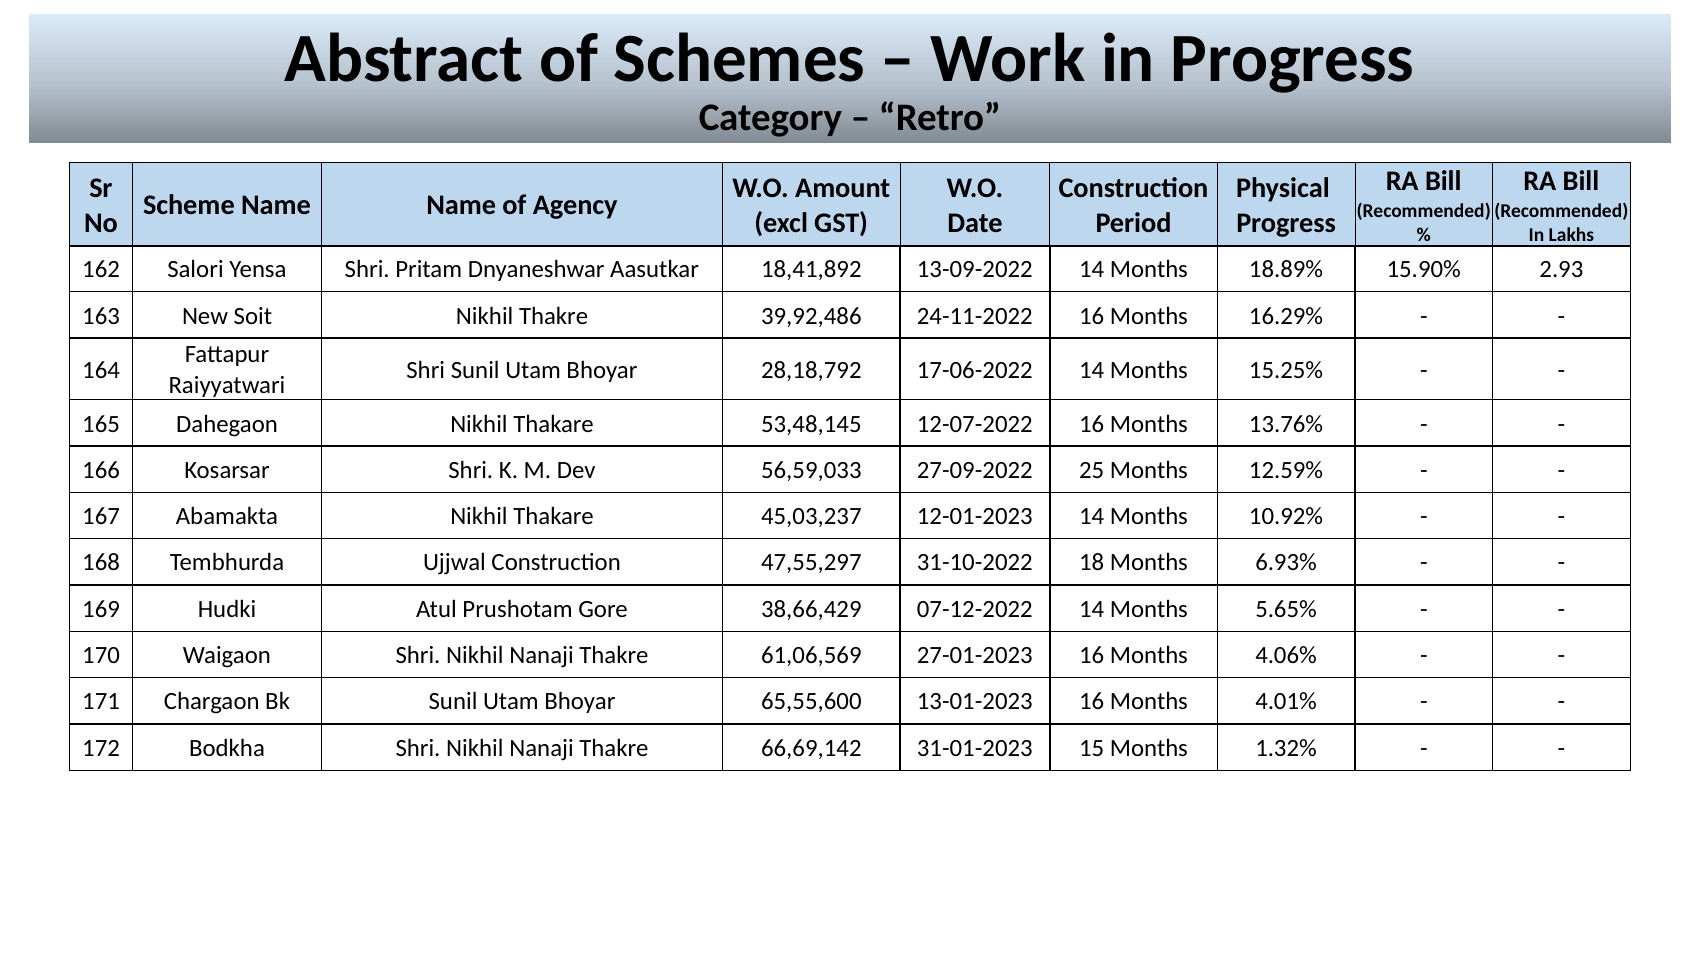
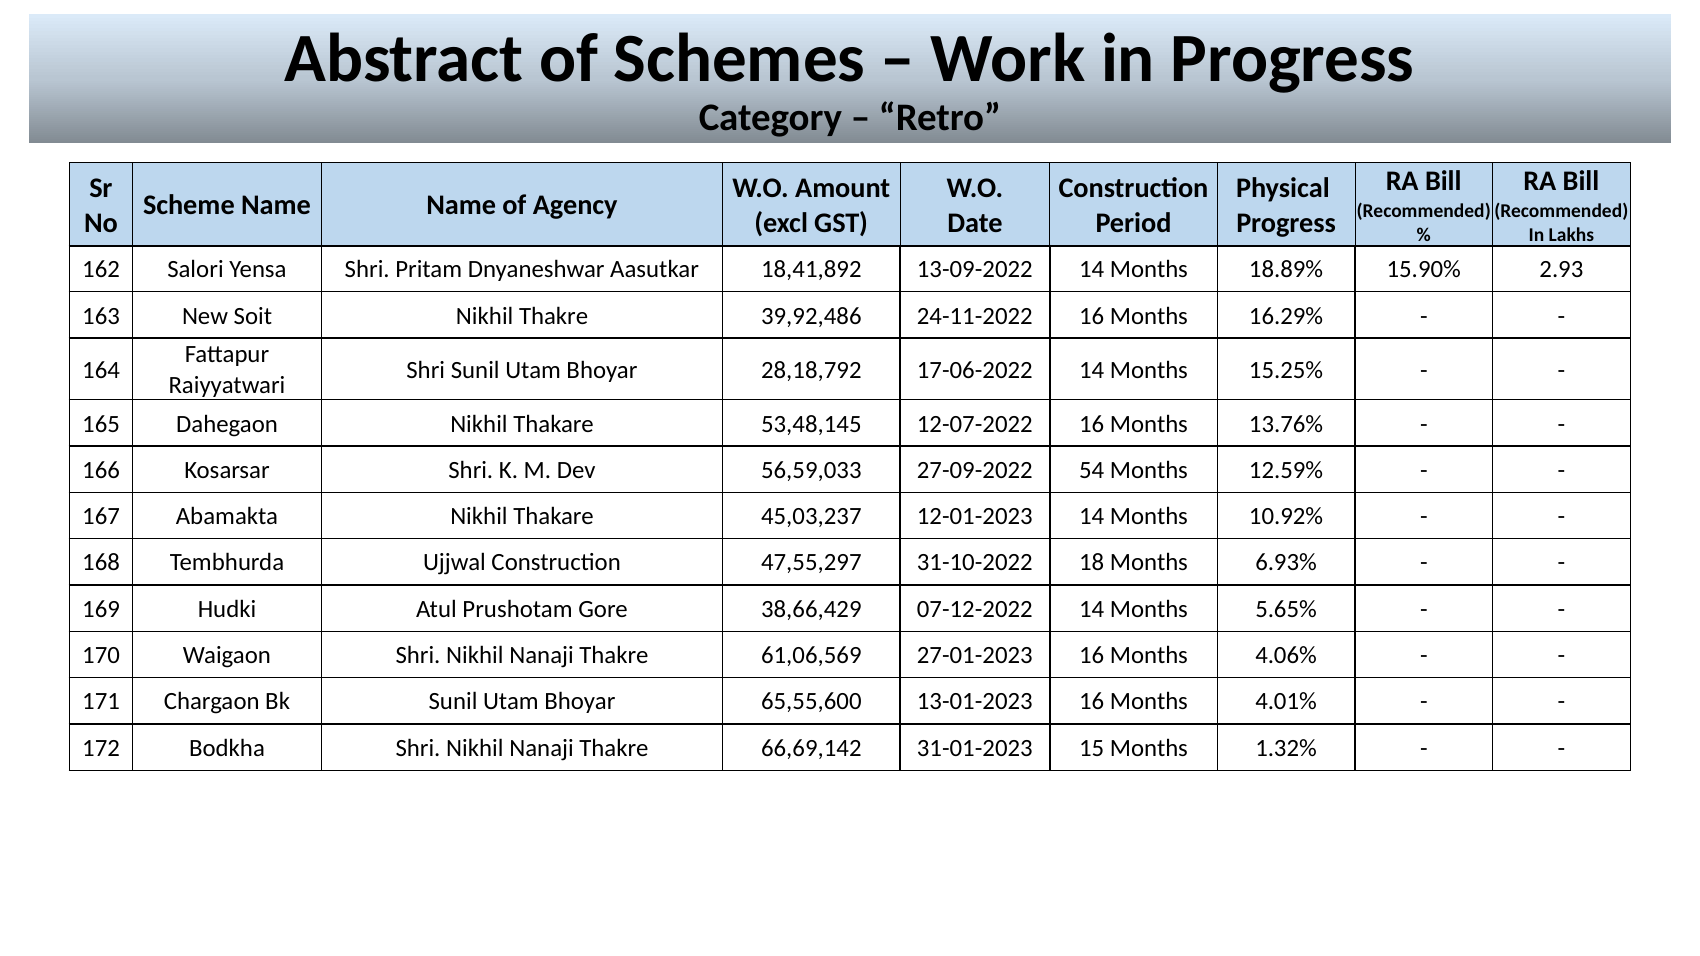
25: 25 -> 54
